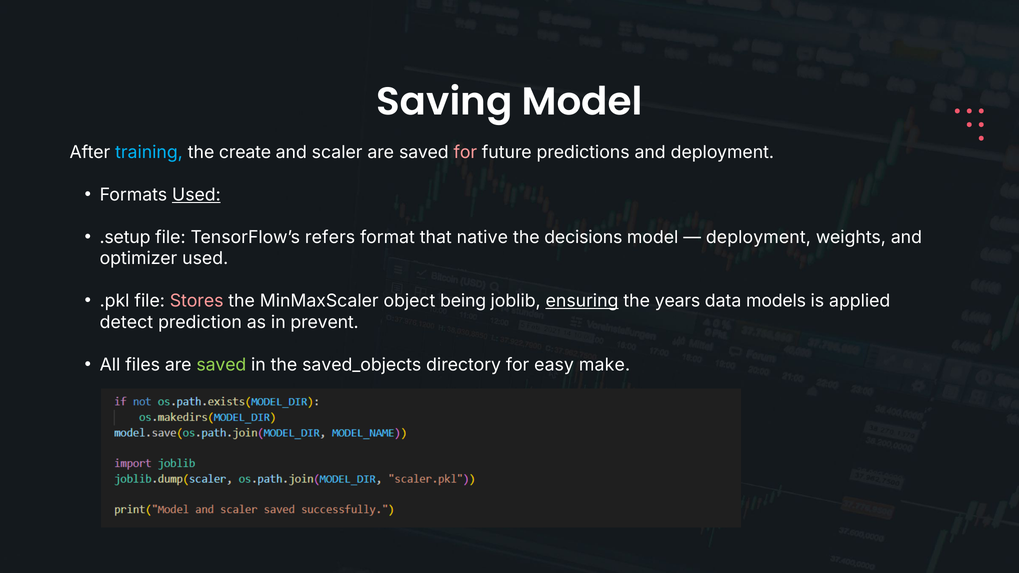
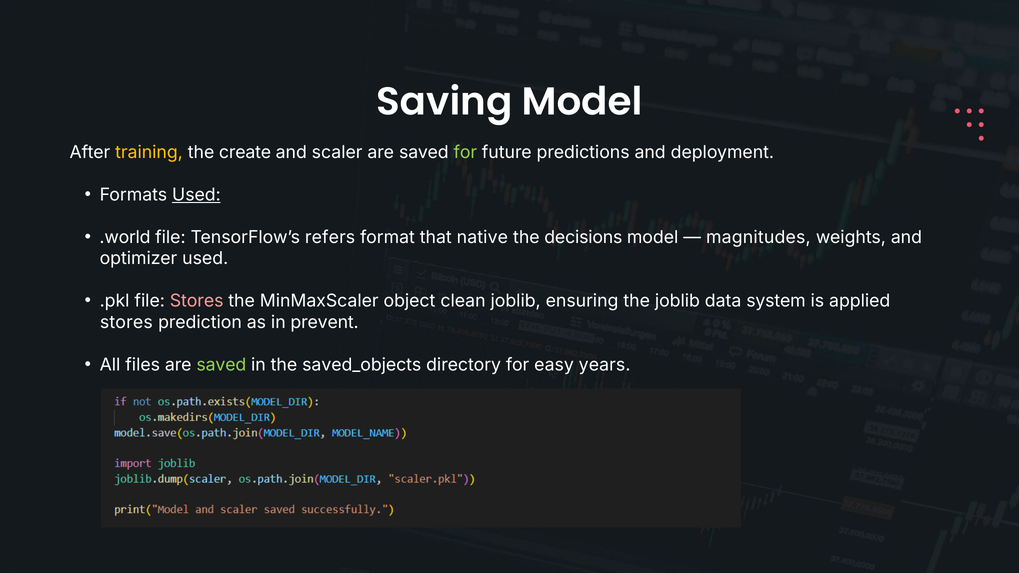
training colour: light blue -> yellow
for at (465, 153) colour: pink -> light green
.setup: .setup -> .world
deployment at (758, 237): deployment -> magnitudes
being: being -> clean
ensuring underline: present -> none
the years: years -> joblib
models: models -> system
detect at (126, 322): detect -> stores
make: make -> years
